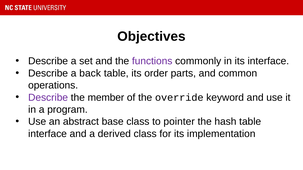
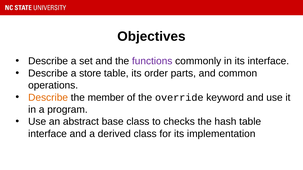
back: back -> store
Describe at (48, 98) colour: purple -> orange
pointer: pointer -> checks
